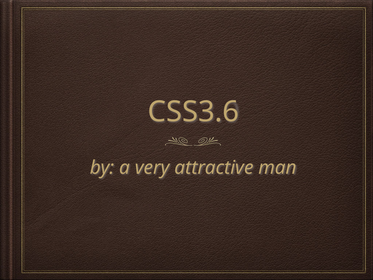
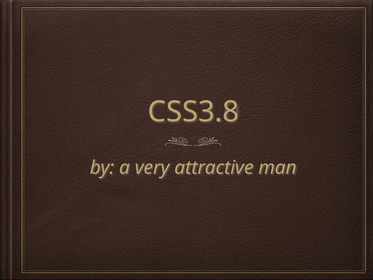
CSS3.6: CSS3.6 -> CSS3.8
